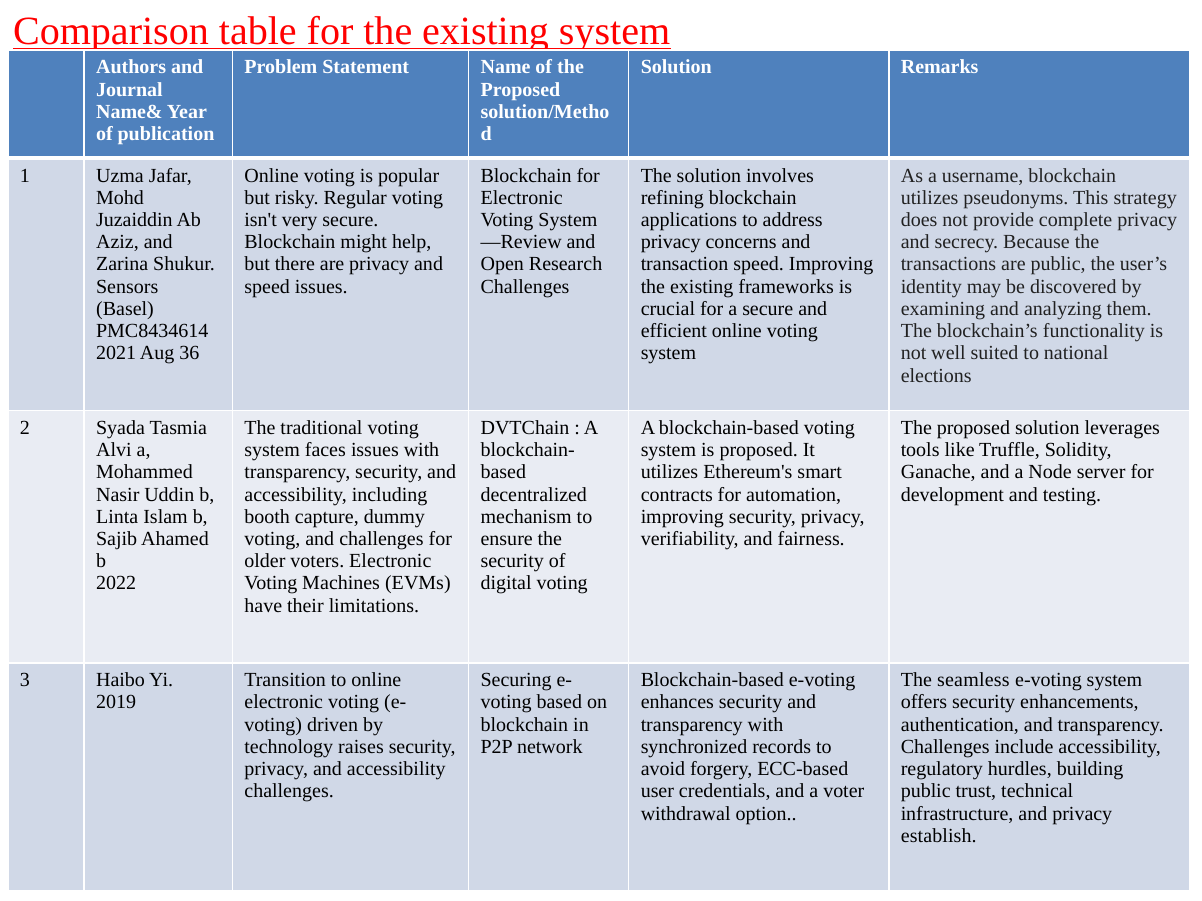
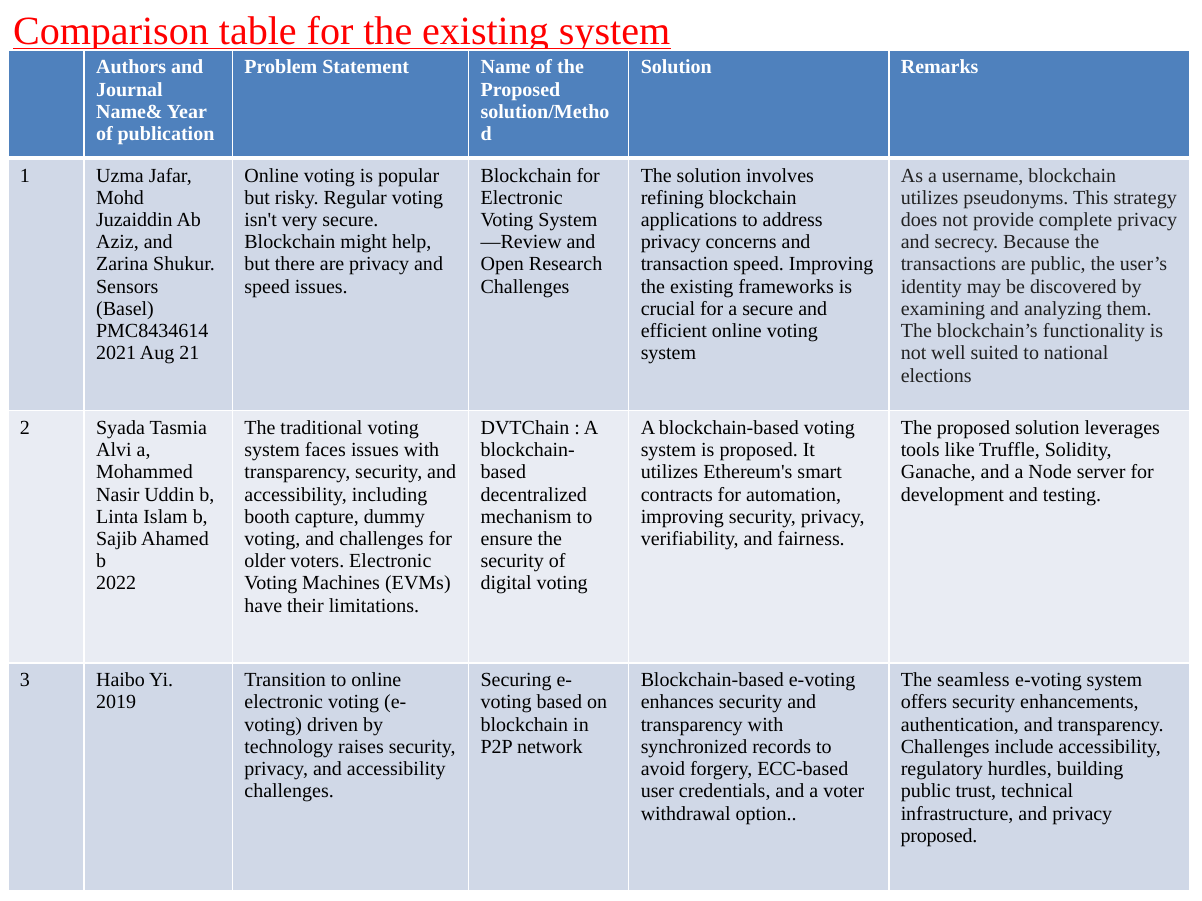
36: 36 -> 21
establish at (939, 836): establish -> proposed
